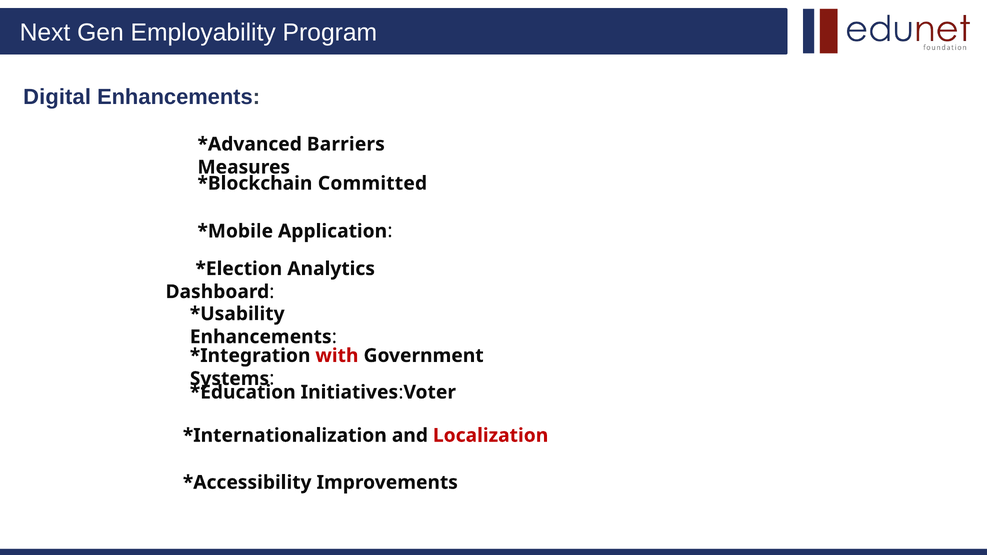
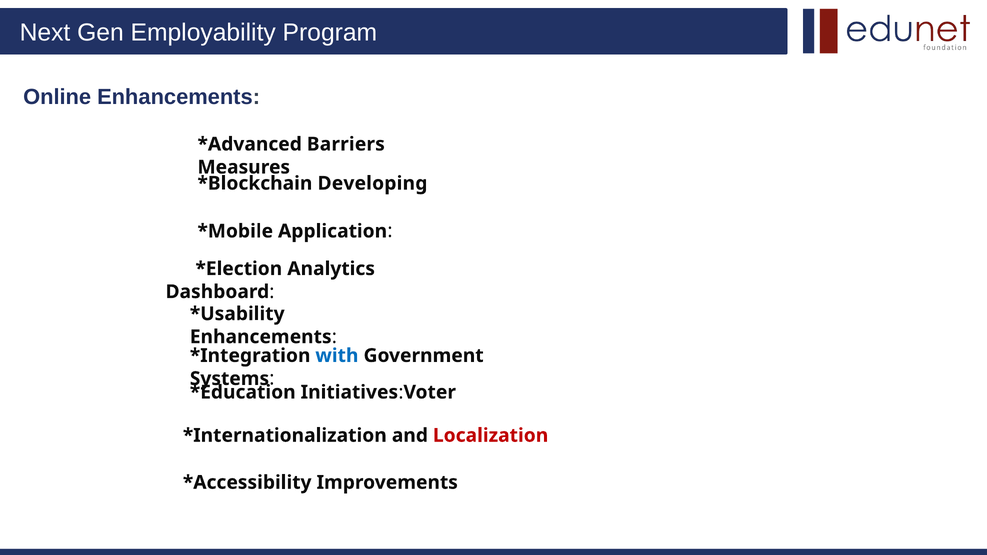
Digital: Digital -> Online
Committed: Committed -> Developing
with colour: red -> blue
